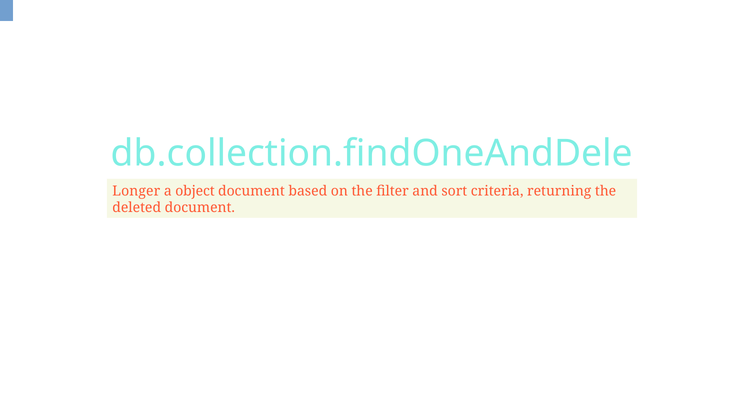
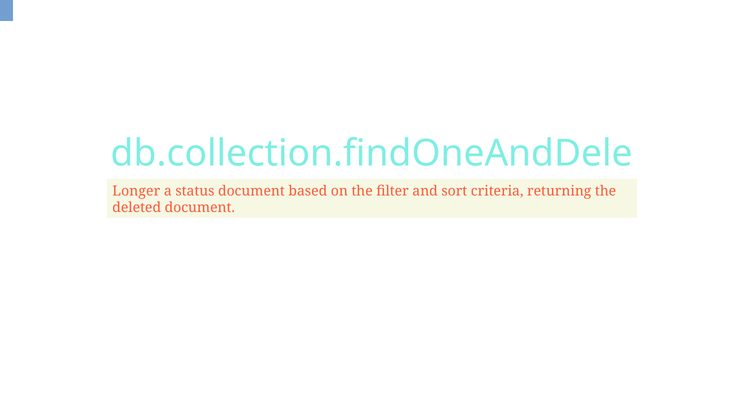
object: object -> status
